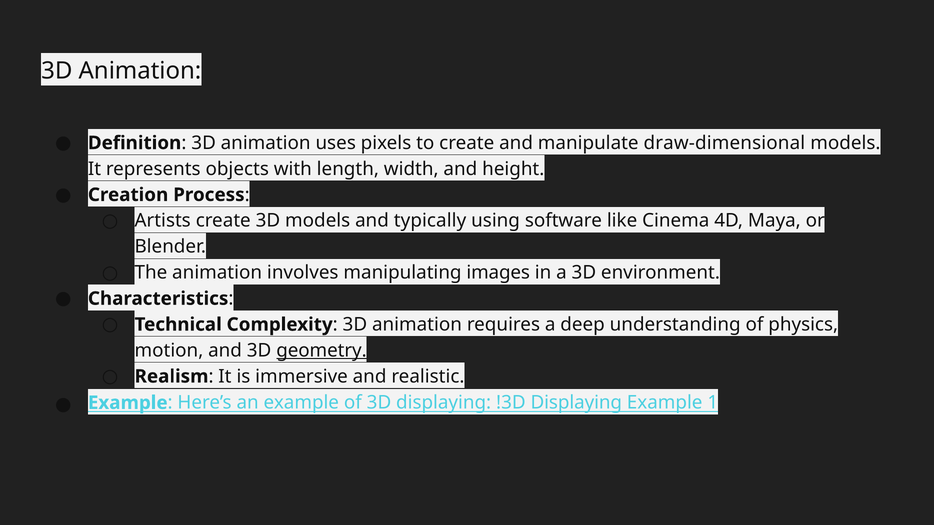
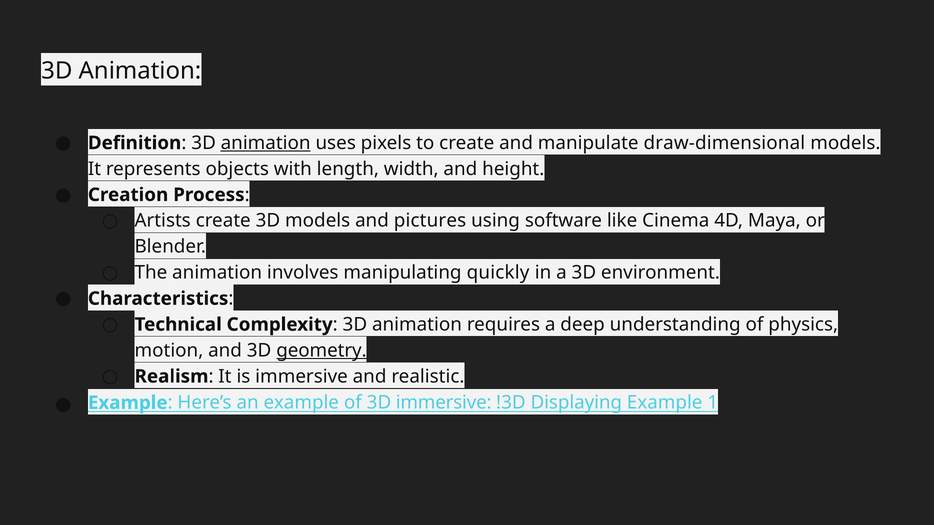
animation at (266, 143) underline: none -> present
typically: typically -> pictures
images: images -> quickly
3D displaying: displaying -> immersive
